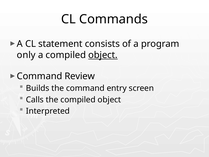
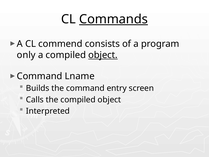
Commands underline: none -> present
statement: statement -> commend
Review: Review -> Lname
